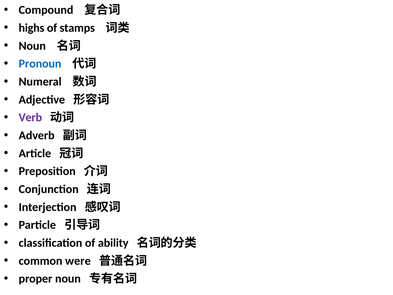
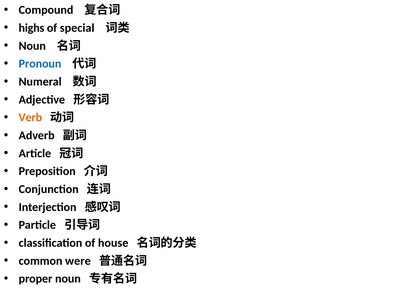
stamps: stamps -> special
Verb colour: purple -> orange
ability: ability -> house
